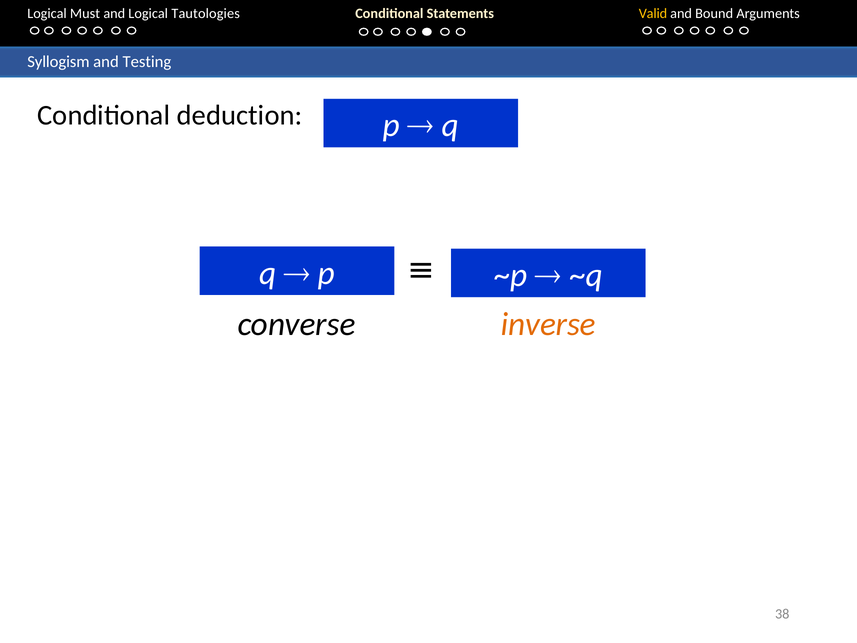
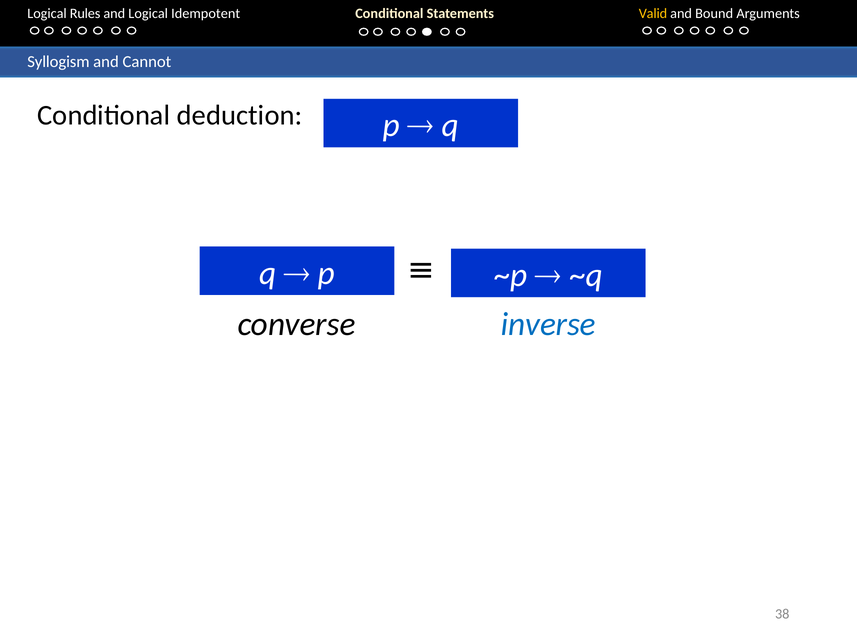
Must: Must -> Rules
Tautologies: Tautologies -> Idempotent
Testing: Testing -> Cannot
inverse colour: orange -> blue
